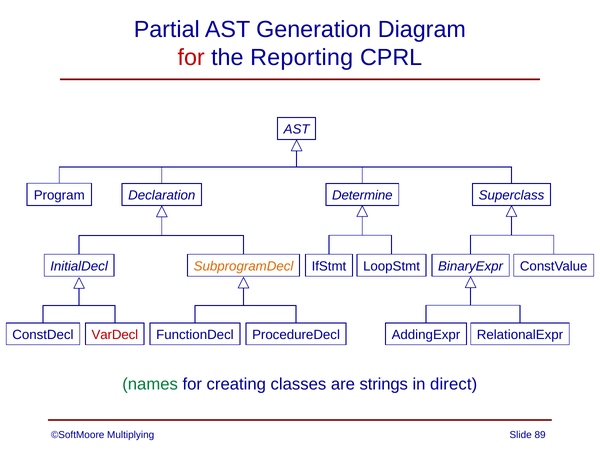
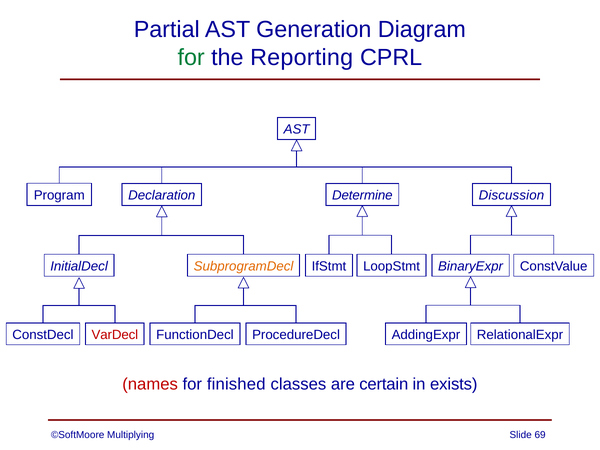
for at (191, 58) colour: red -> green
Superclass: Superclass -> Discussion
names colour: green -> red
creating: creating -> finished
strings: strings -> certain
direct: direct -> exists
89: 89 -> 69
